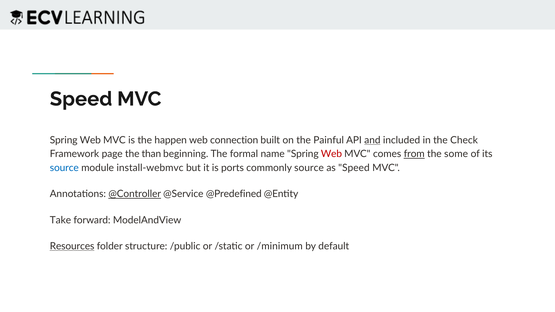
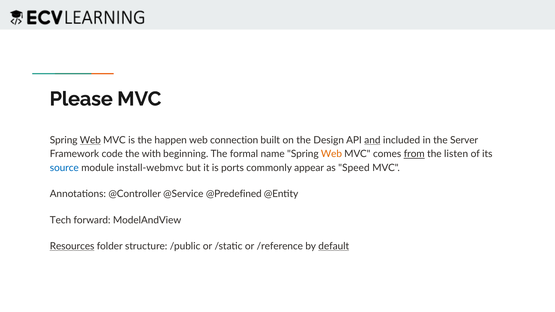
Speed at (81, 99): Speed -> Please
Web at (90, 140) underline: none -> present
Painful: Painful -> Design
Check: Check -> Server
page: page -> code
than: than -> with
Web at (331, 154) colour: red -> orange
some: some -> listen
commonly source: source -> appear
@Controller underline: present -> none
Take: Take -> Tech
/minimum: /minimum -> /reference
default underline: none -> present
